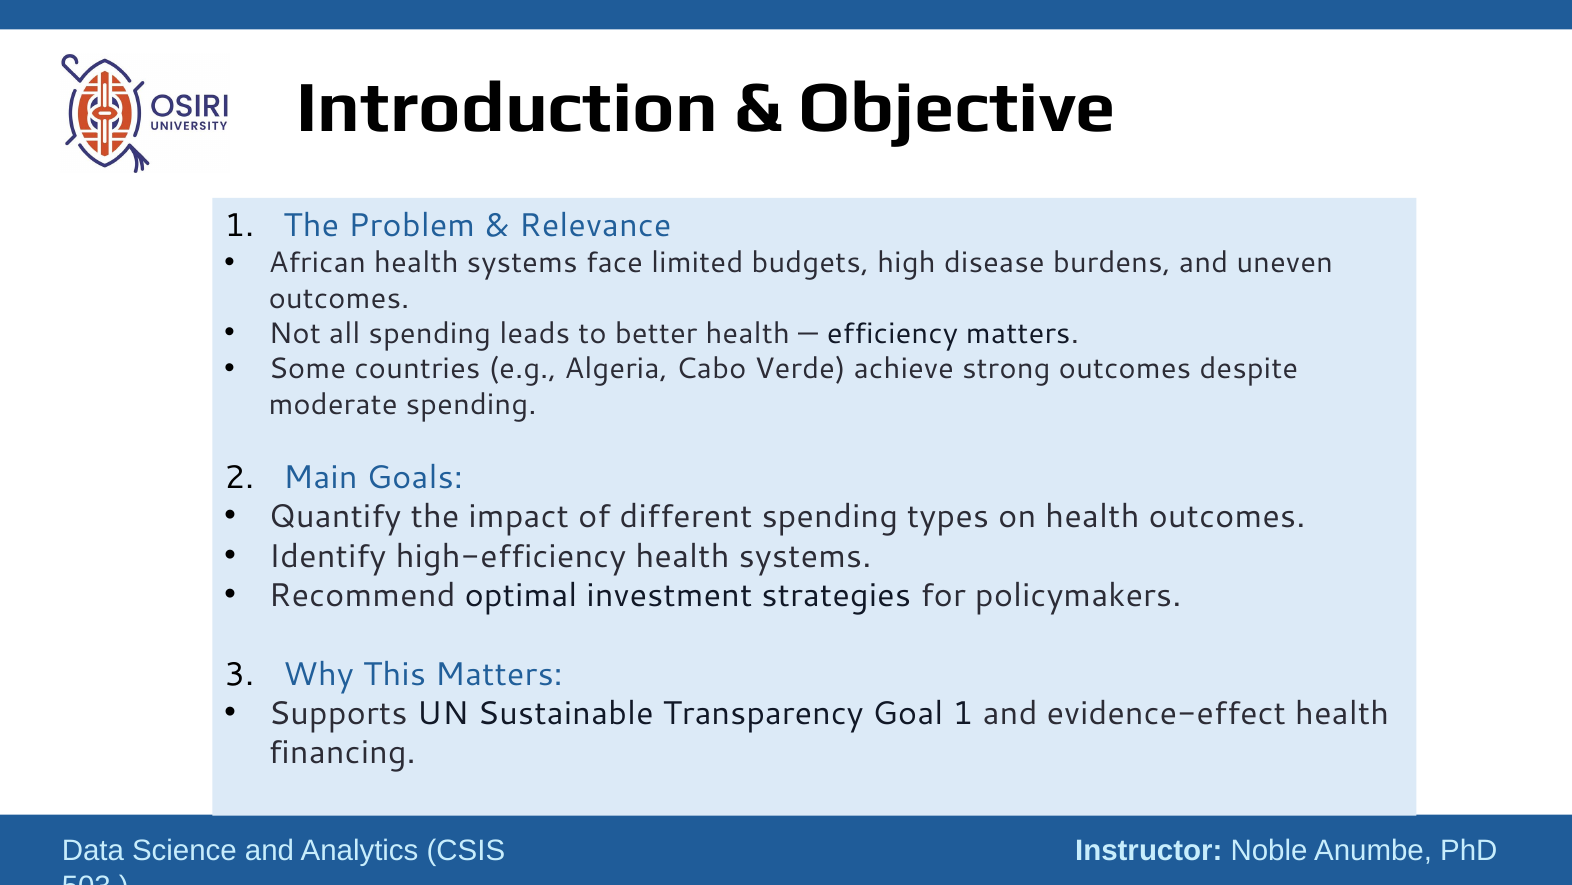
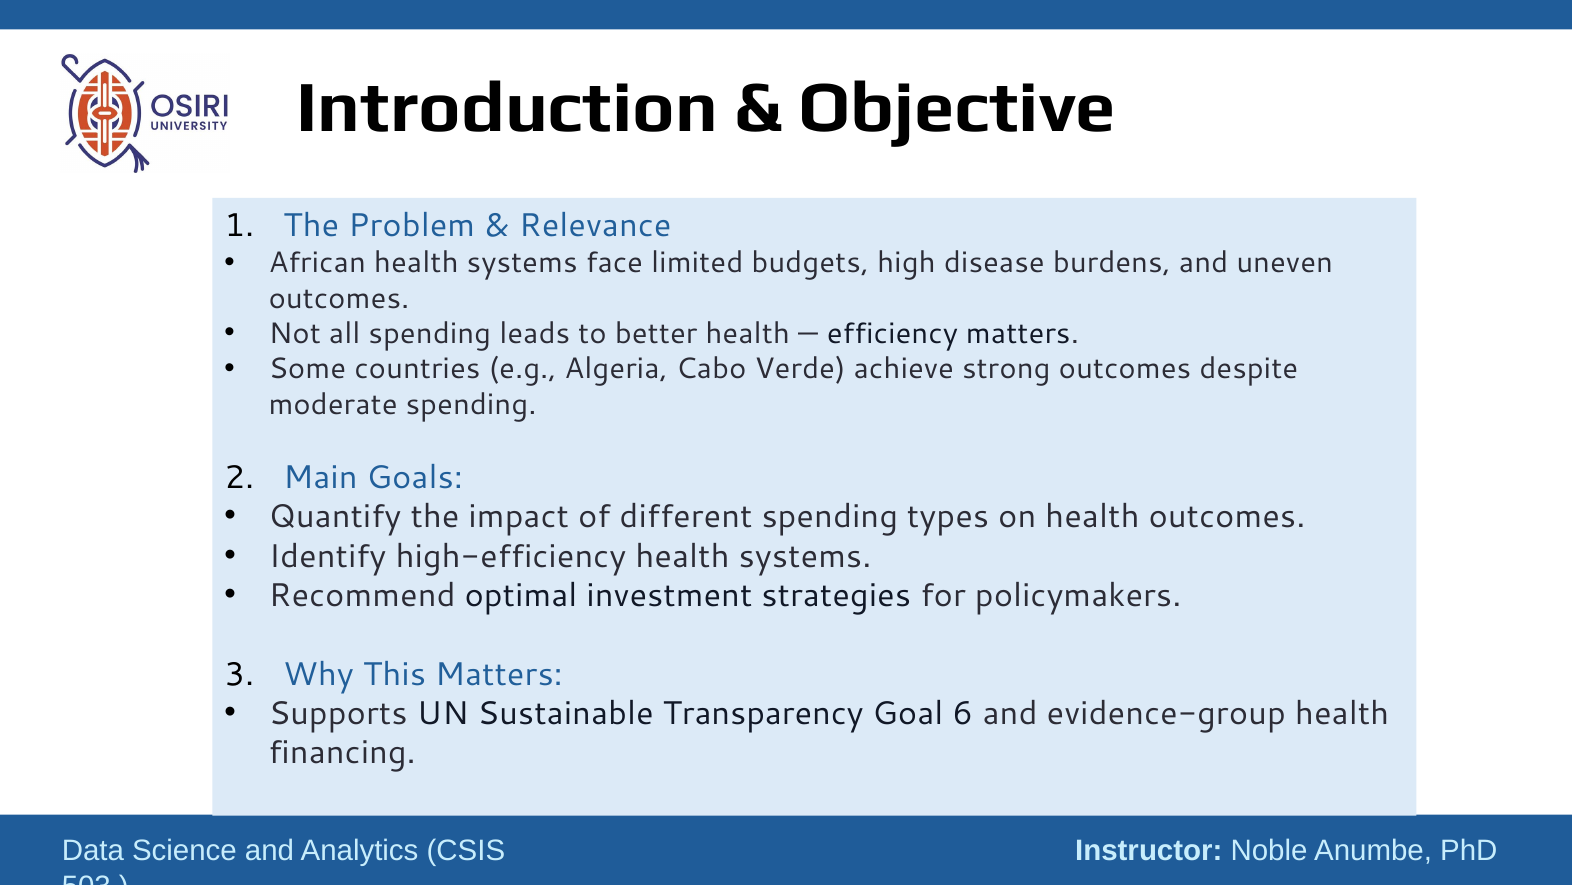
Goal 1: 1 -> 6
evidence-effect: evidence-effect -> evidence-group
